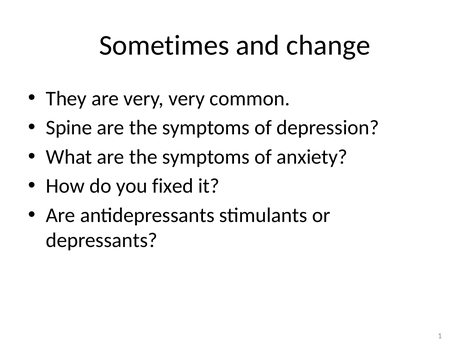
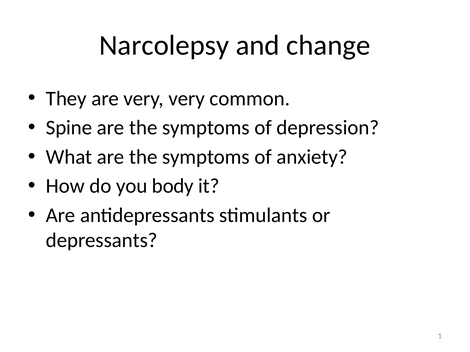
Sometimes: Sometimes -> Narcolepsy
fixed: fixed -> body
